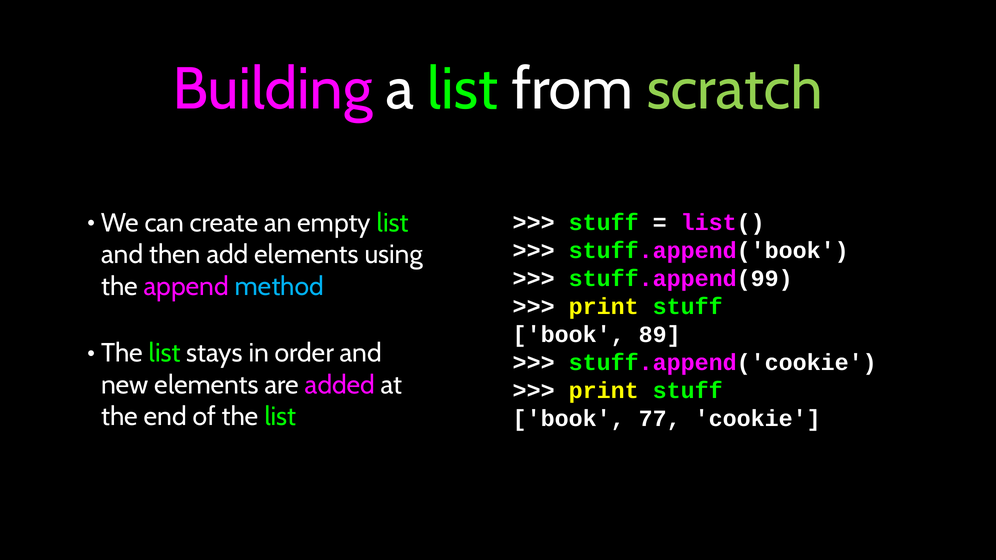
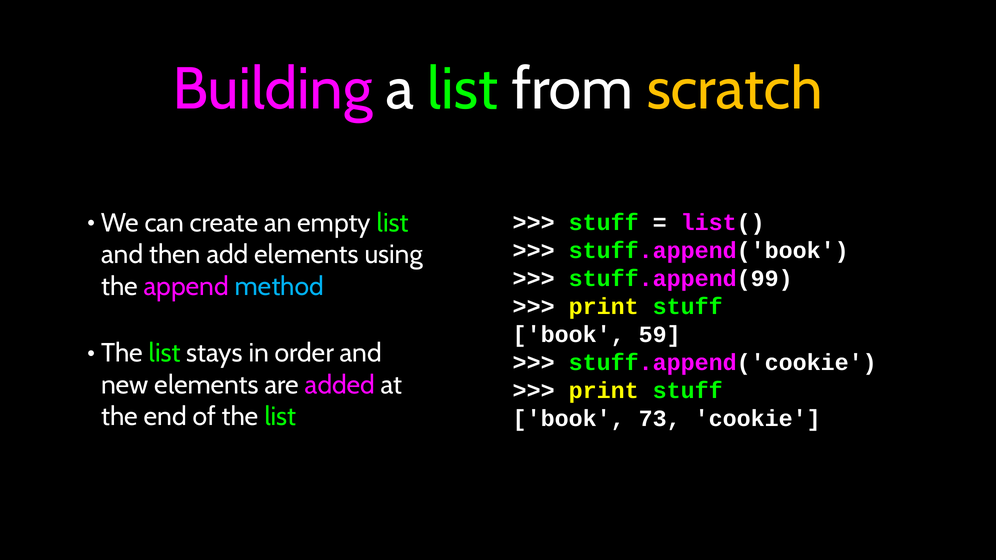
scratch colour: light green -> yellow
89: 89 -> 59
77: 77 -> 73
